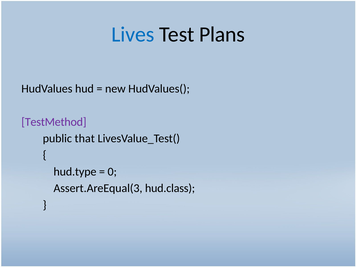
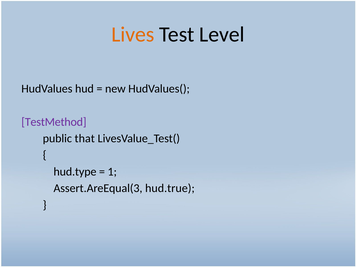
Lives colour: blue -> orange
Plans: Plans -> Level
0: 0 -> 1
hud.class: hud.class -> hud.true
